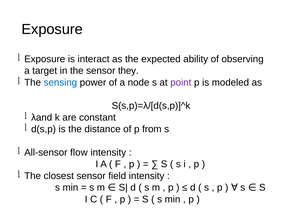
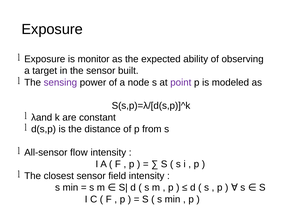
interact: interact -> monitor
they: they -> built
sensing colour: blue -> purple
